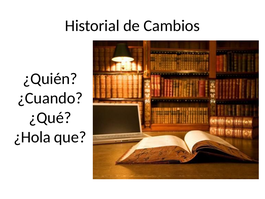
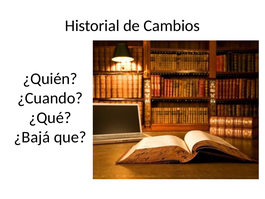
¿Hola: ¿Hola -> ¿Bajá
